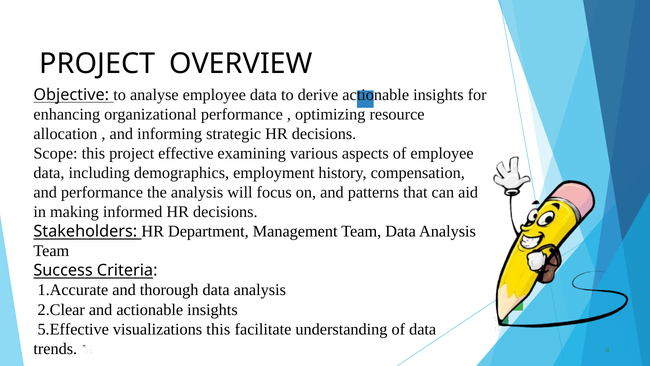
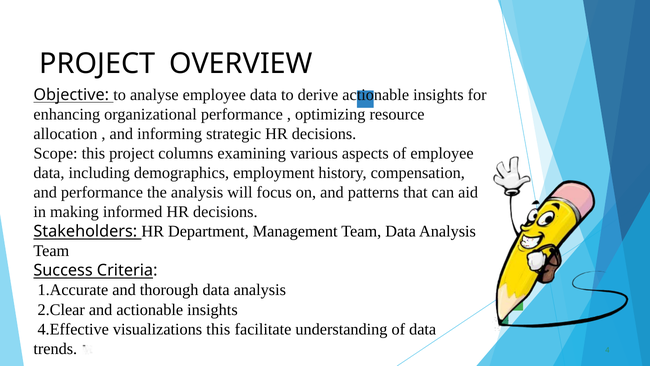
effective: effective -> columns
5.Effective: 5.Effective -> 4.Effective
